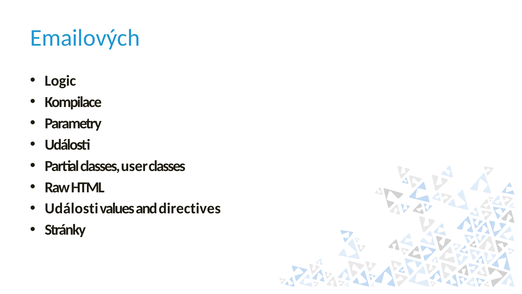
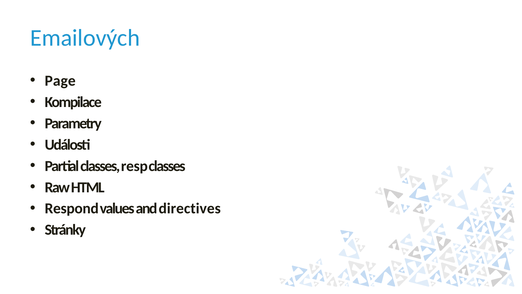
Logic: Logic -> Page
user: user -> resp
Události at (72, 208): Události -> Respond
